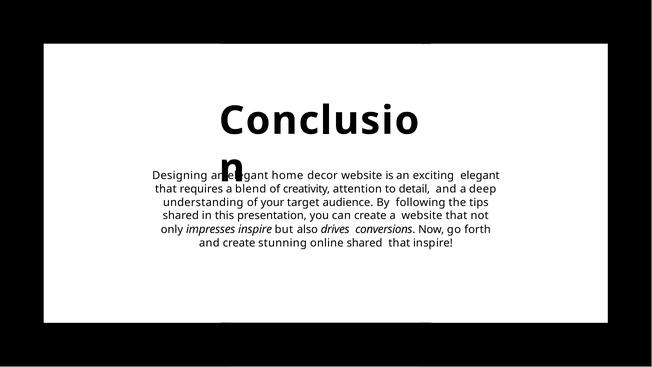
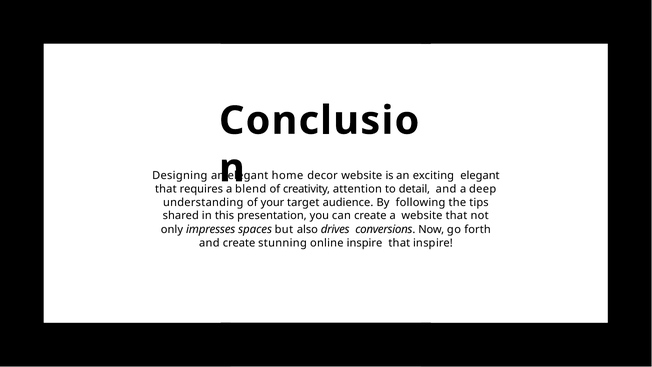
impresses inspire: inspire -> spaces
online shared: shared -> inspire
